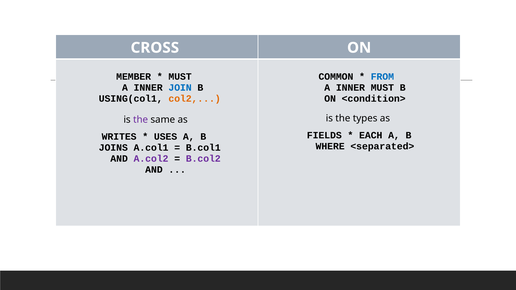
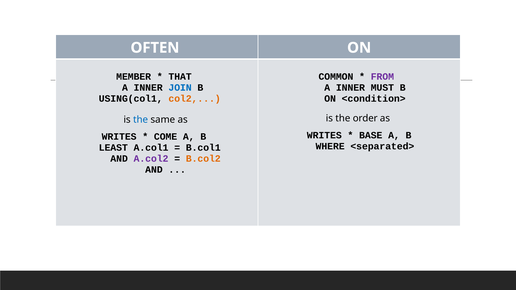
CROSS: CROSS -> OFTEN
MUST at (180, 77): MUST -> THAT
FROM colour: blue -> purple
types: types -> order
the at (141, 120) colour: purple -> blue
FIELDS at (324, 136): FIELDS -> WRITES
EACH: EACH -> BASE
USES: USES -> COME
JOINS: JOINS -> LEAST
B.col2 colour: purple -> orange
